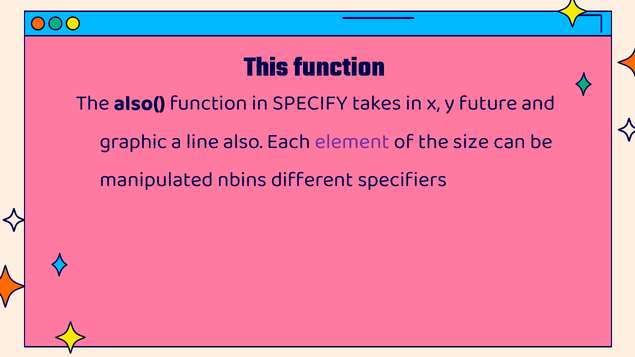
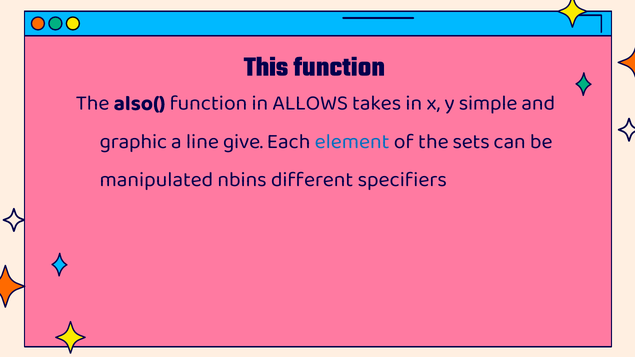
SPECIFY: SPECIFY -> ALLOWS
future: future -> simple
also: also -> give
element colour: purple -> blue
size: size -> sets
